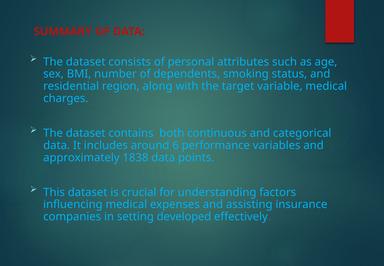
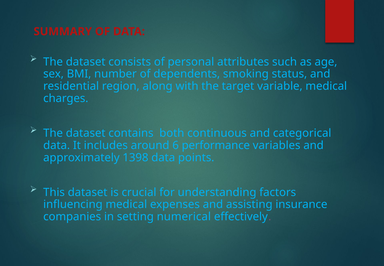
1838: 1838 -> 1398
developed: developed -> numerical
